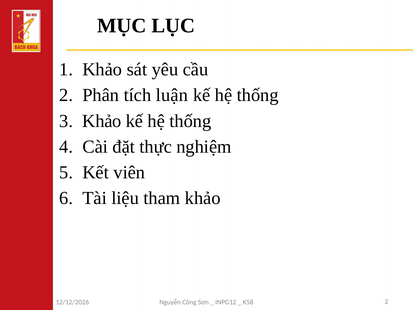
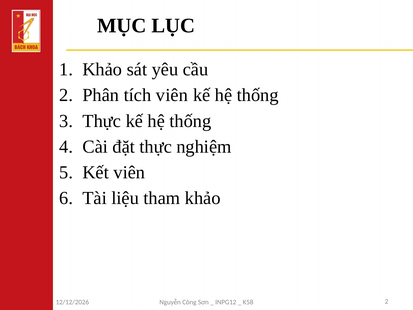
tích luận: luận -> viên
Khảo at (102, 121): Khảo -> Thực
